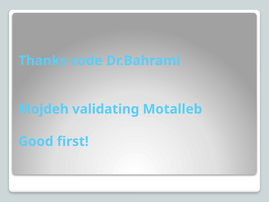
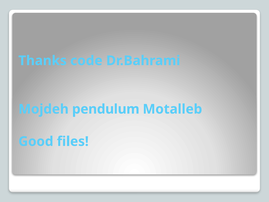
validating: validating -> pendulum
first: first -> files
